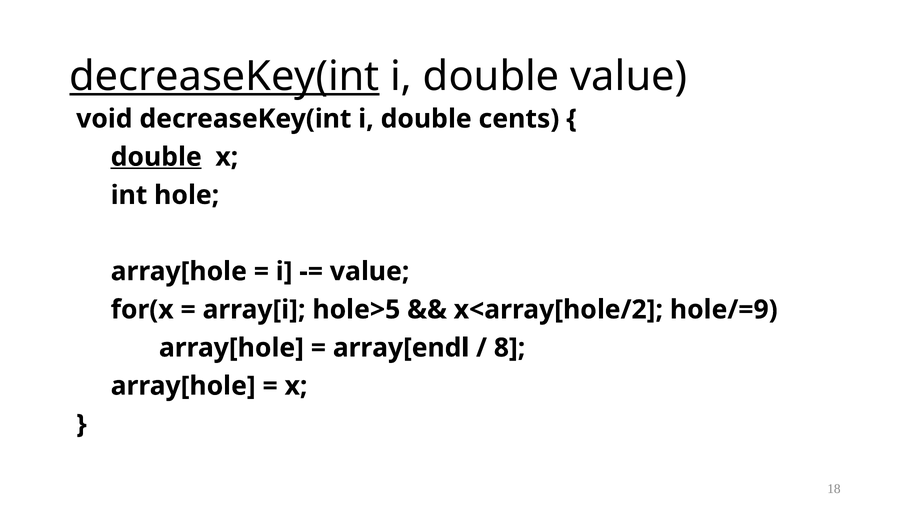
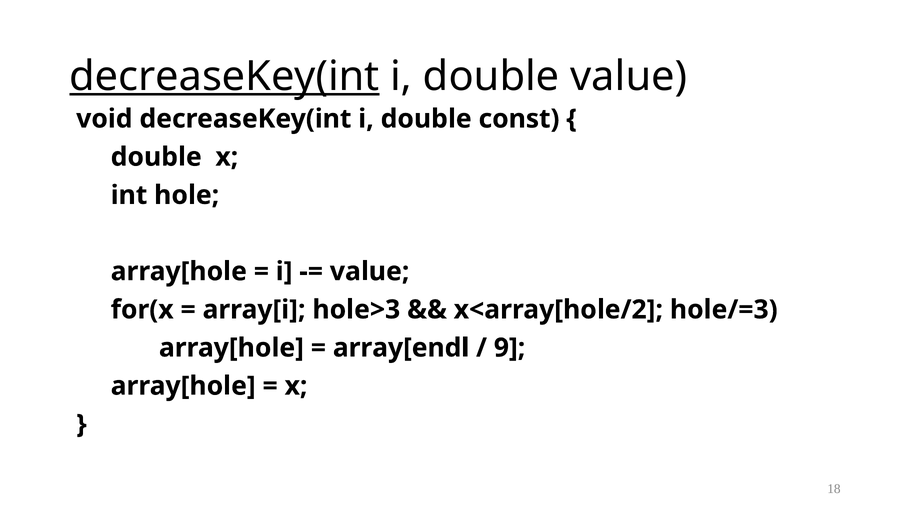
cents: cents -> const
double at (156, 157) underline: present -> none
hole>5: hole>5 -> hole>3
hole/=9: hole/=9 -> hole/=3
8: 8 -> 9
